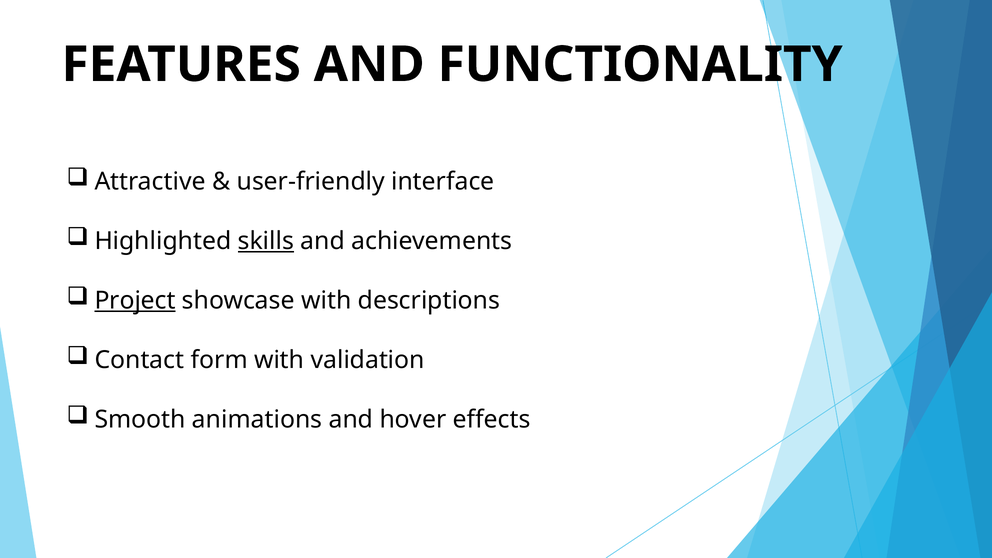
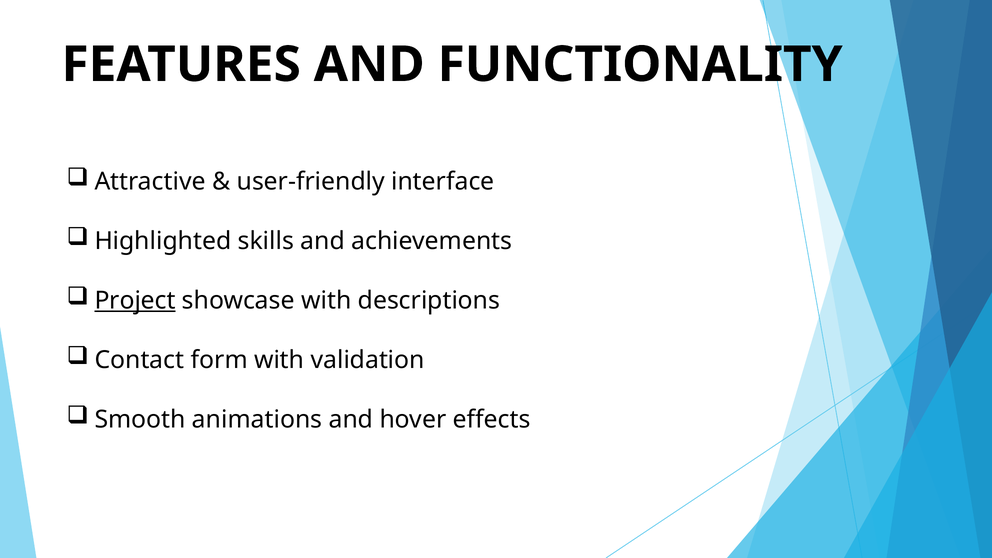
skills underline: present -> none
